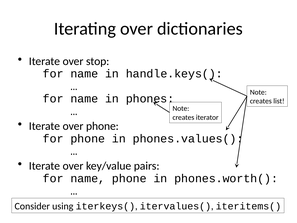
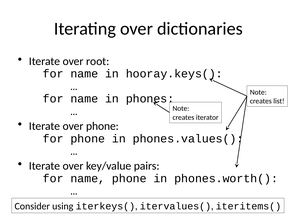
stop: stop -> root
handle.keys(: handle.keys( -> hooray.keys(
